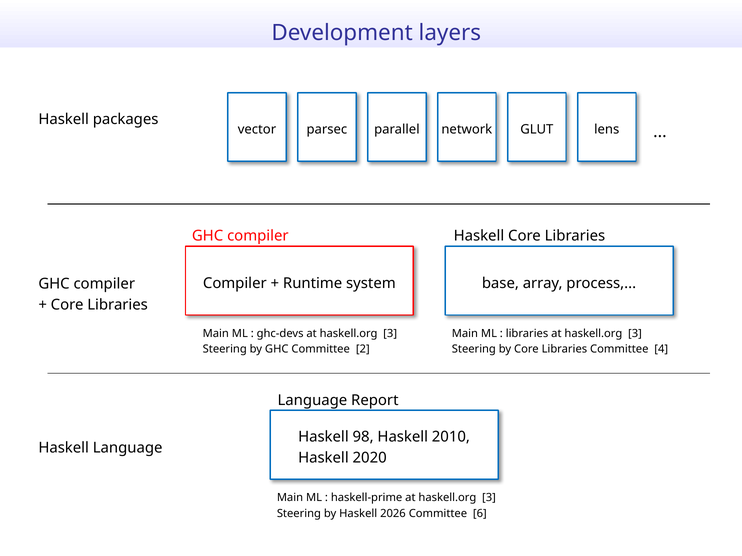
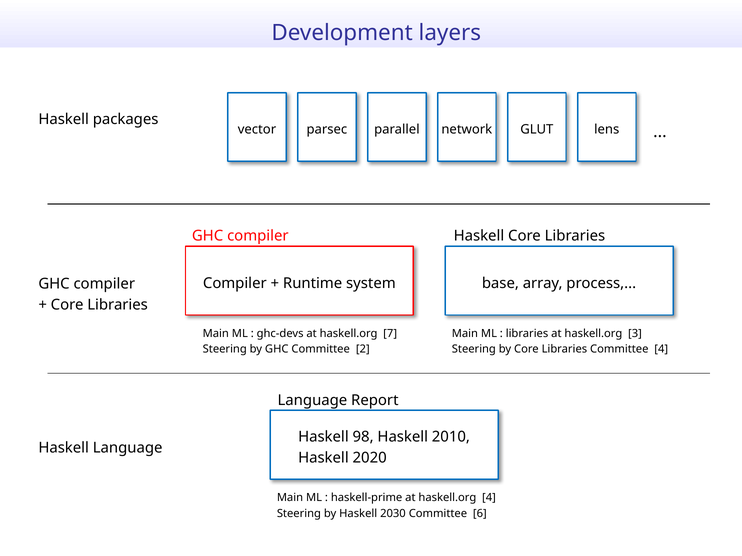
ghc-devs at haskell.org 3: 3 -> 7
haskell-prime at haskell.org 3: 3 -> 4
2026: 2026 -> 2030
